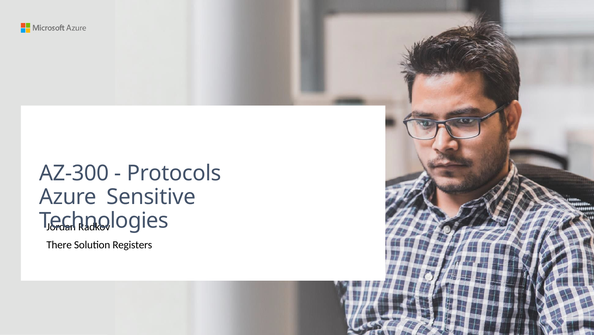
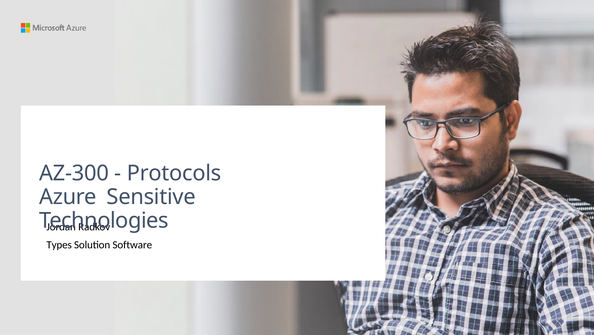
There: There -> Types
Registers: Registers -> Software
